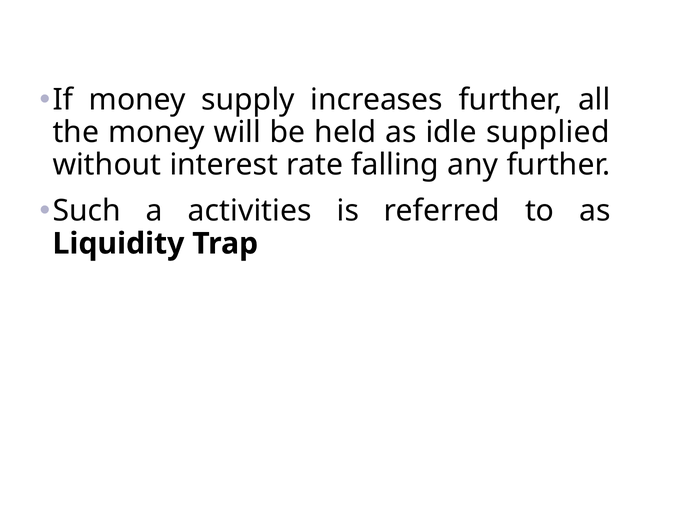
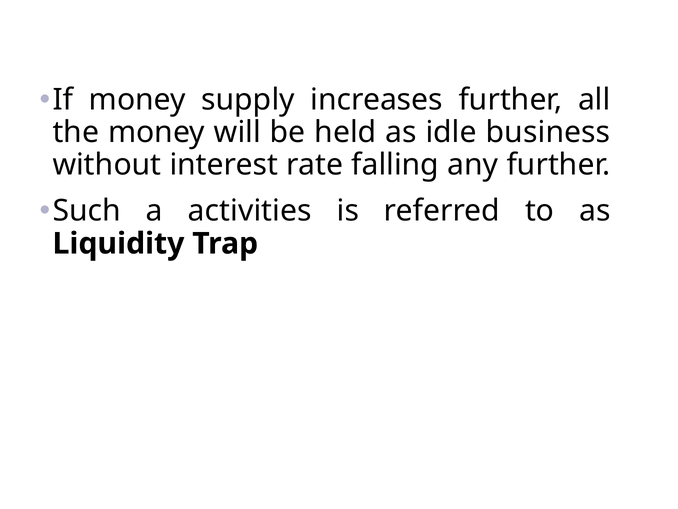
supplied: supplied -> business
